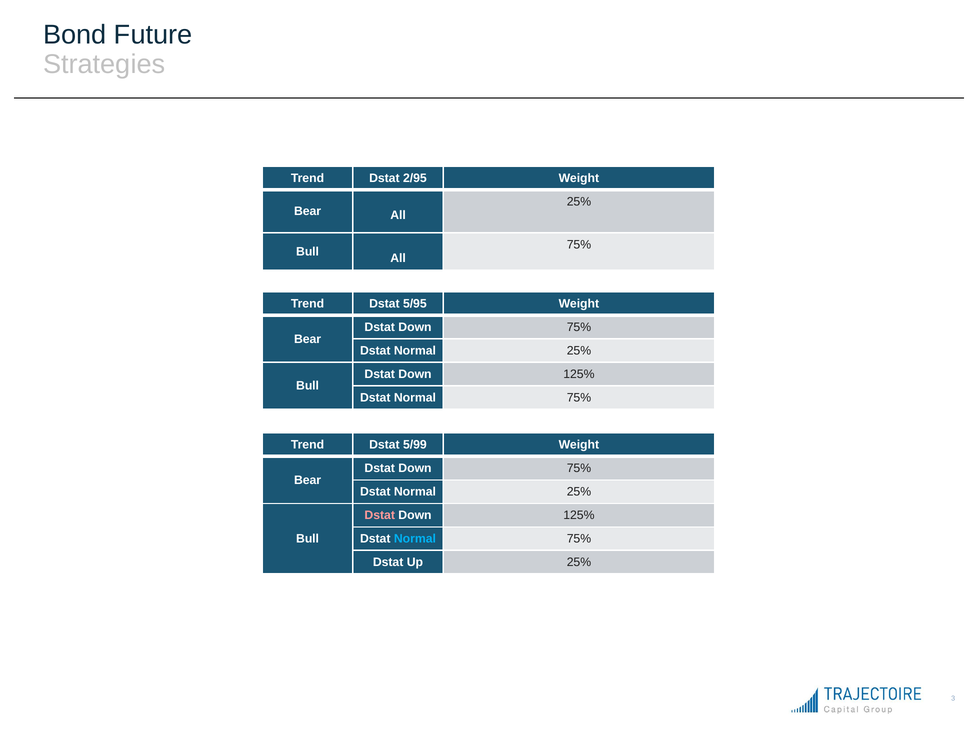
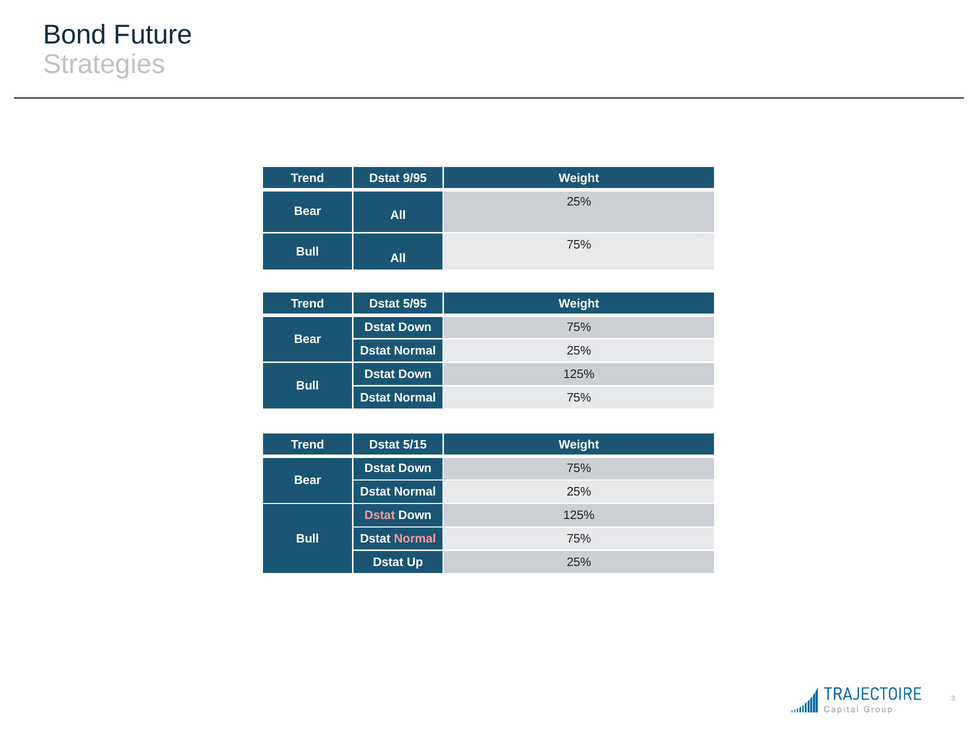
2/95: 2/95 -> 9/95
5/99: 5/99 -> 5/15
Normal at (415, 539) colour: light blue -> pink
